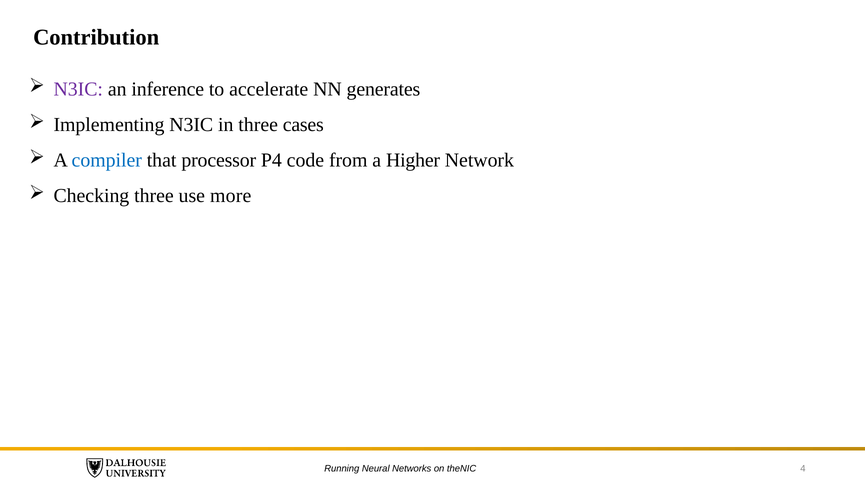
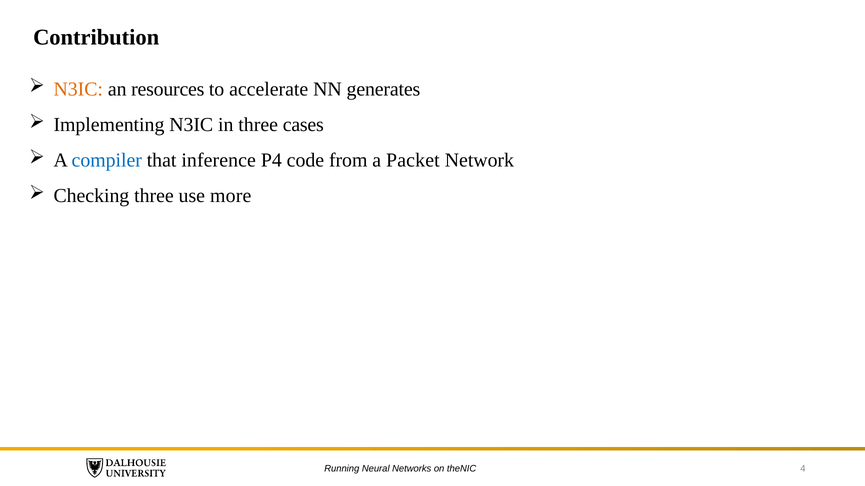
N3IC at (78, 89) colour: purple -> orange
inference: inference -> resources
processor: processor -> inference
Higher: Higher -> Packet
